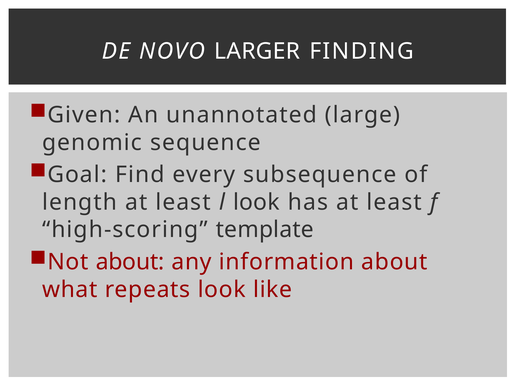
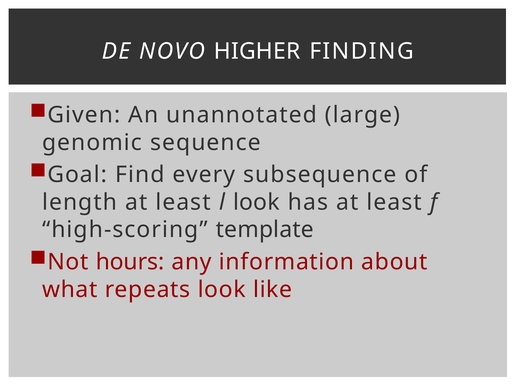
LARGER: LARGER -> HIGHER
Not about: about -> hours
